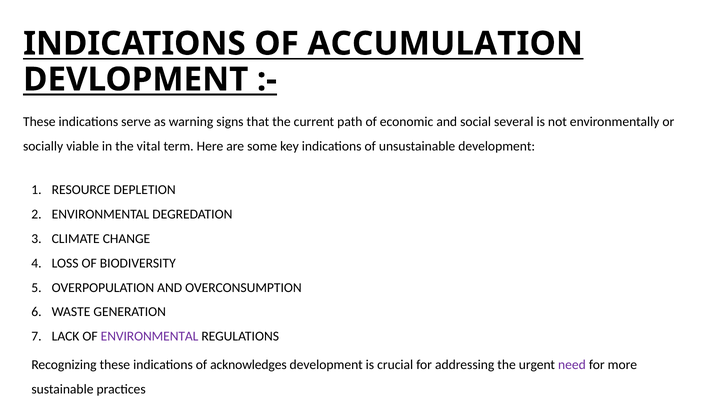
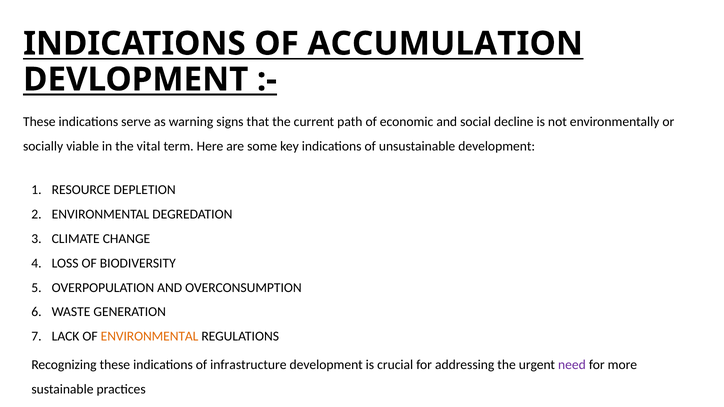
several: several -> decline
ENVIRONMENTAL at (150, 337) colour: purple -> orange
acknowledges: acknowledges -> infrastructure
